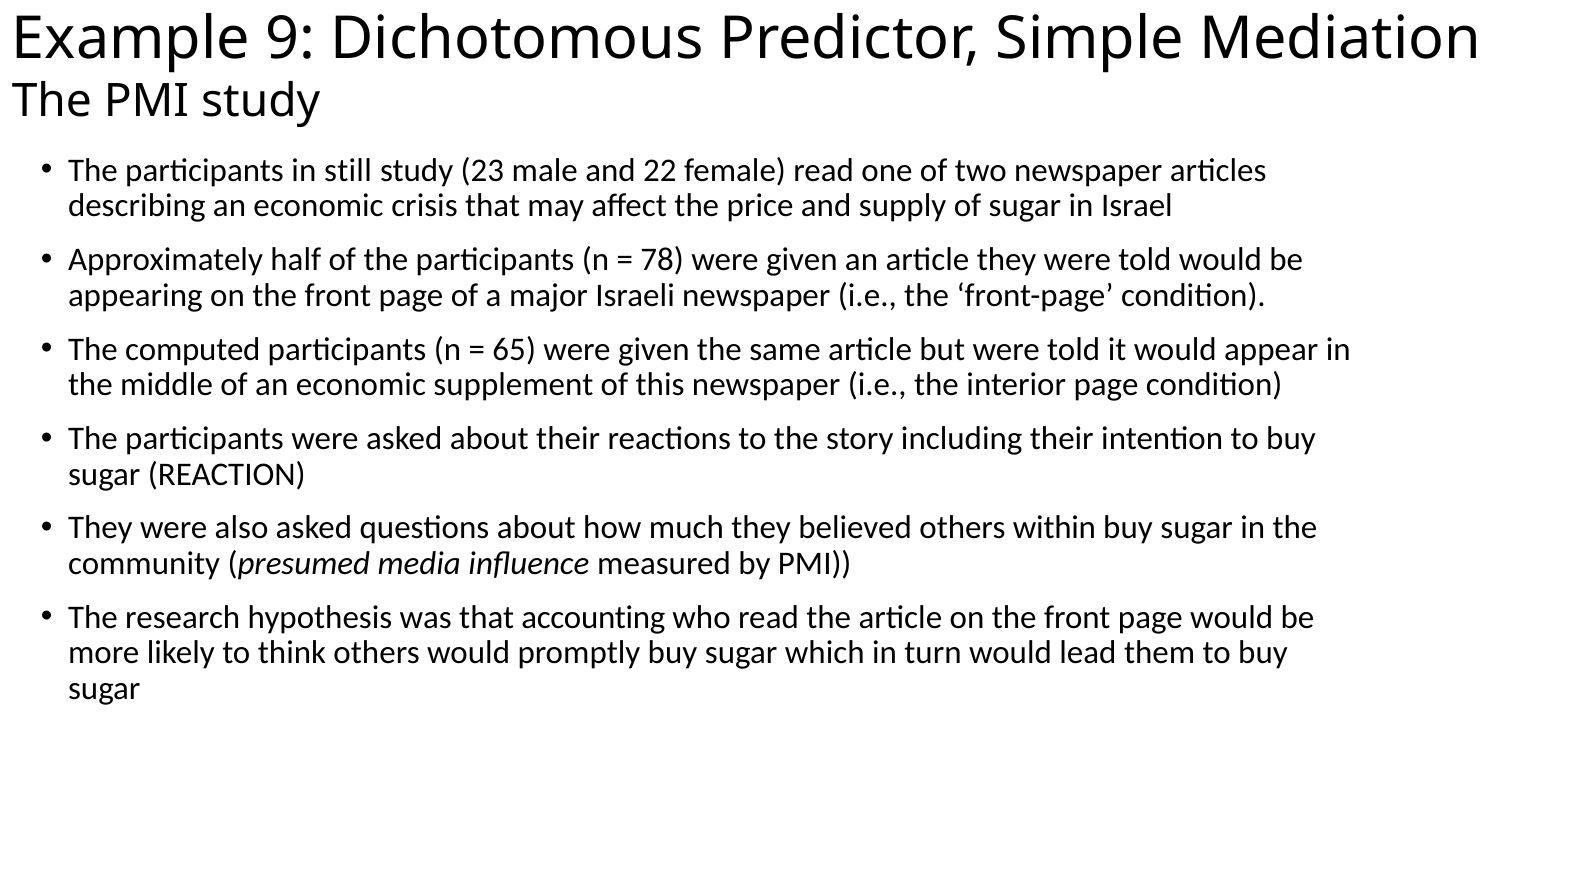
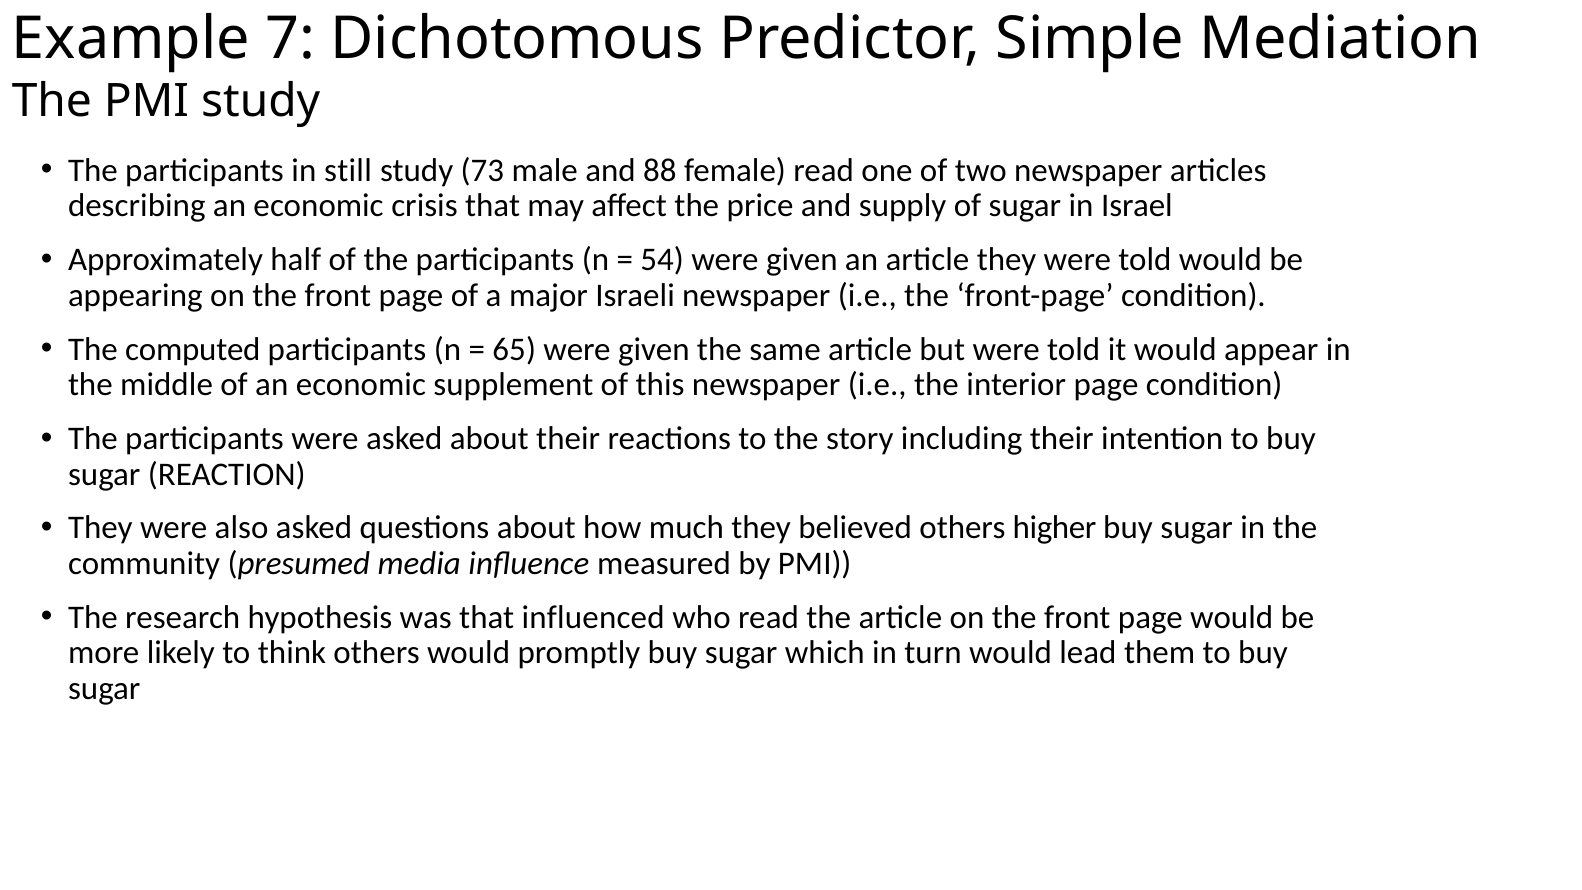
9: 9 -> 7
23: 23 -> 73
22: 22 -> 88
78: 78 -> 54
within: within -> higher
accounting: accounting -> influenced
